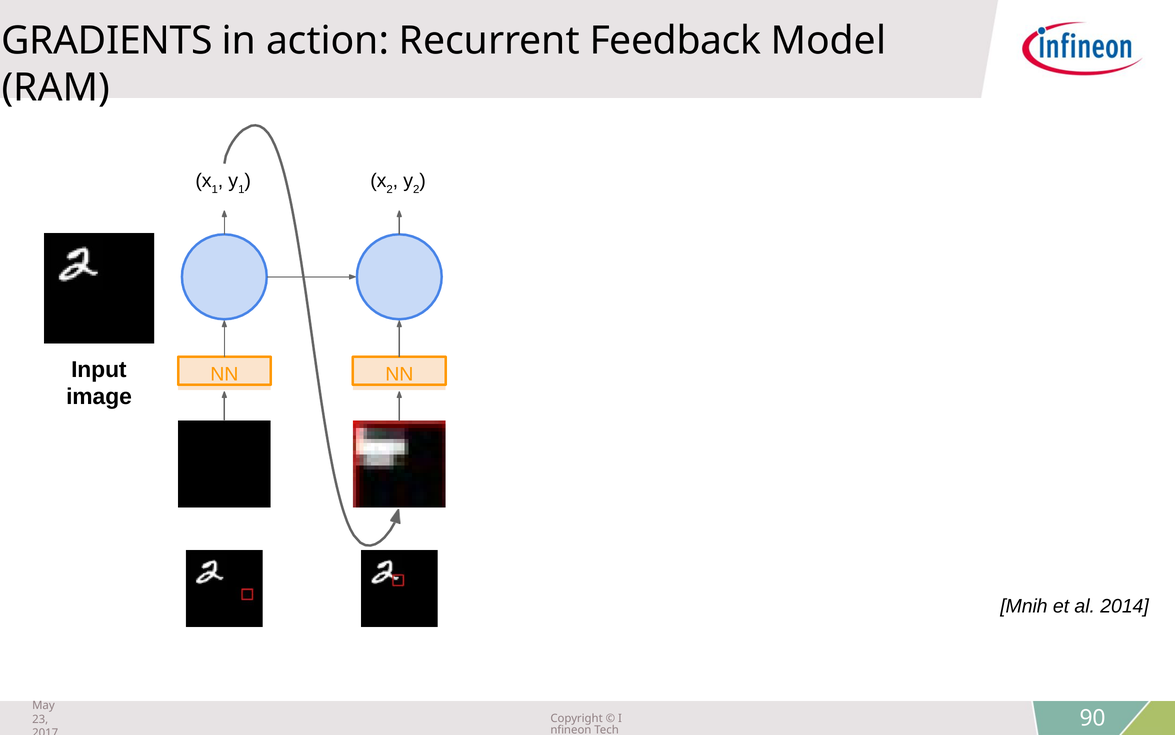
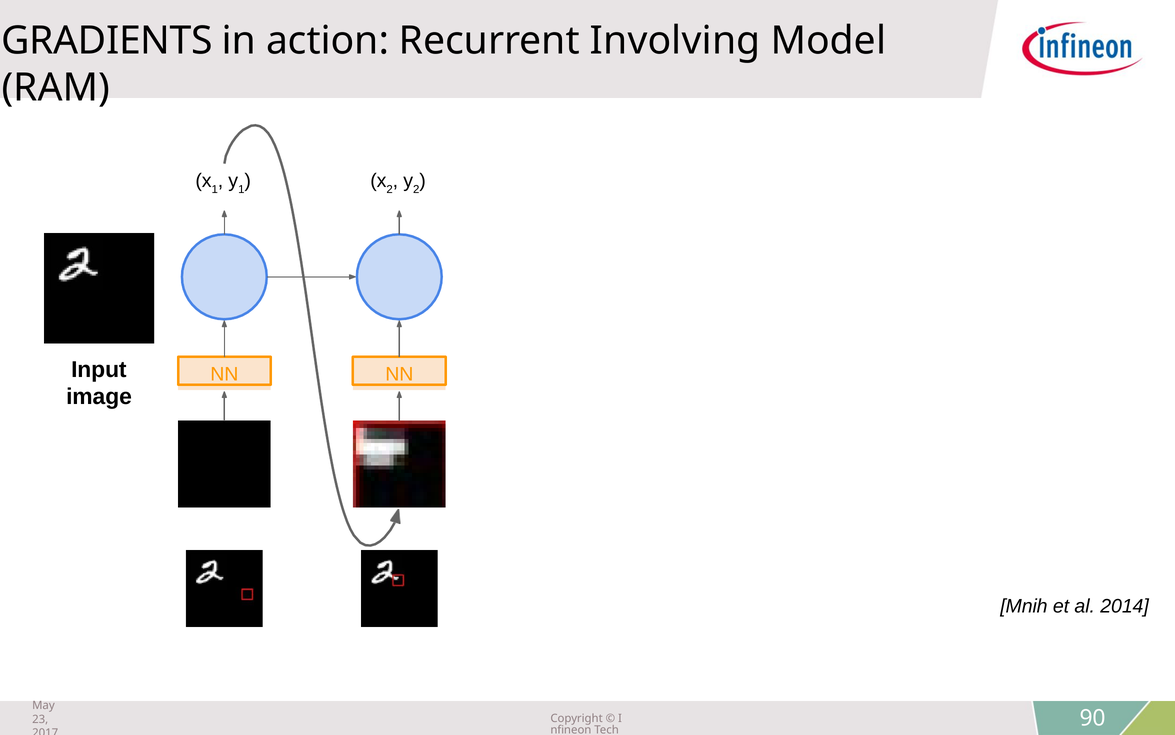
Feedback: Feedback -> Involving
